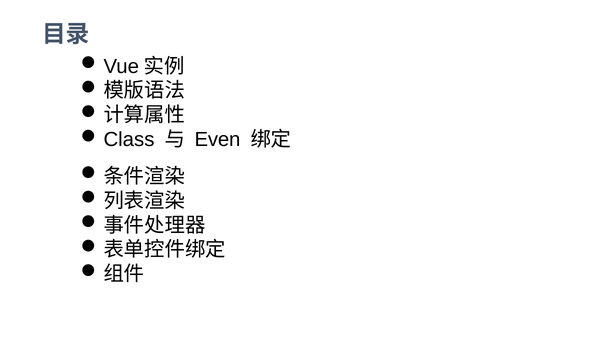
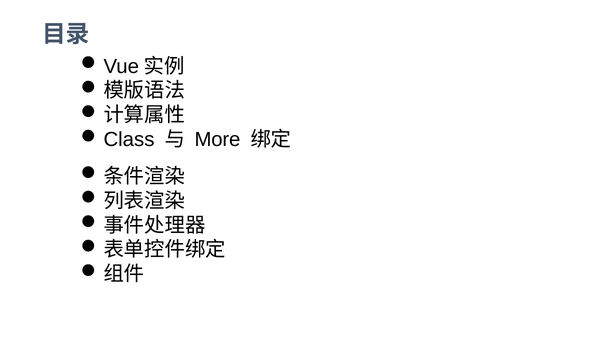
Even: Even -> More
